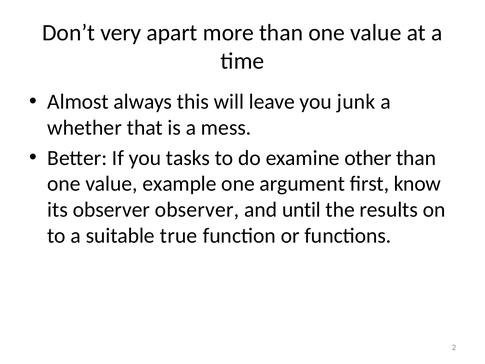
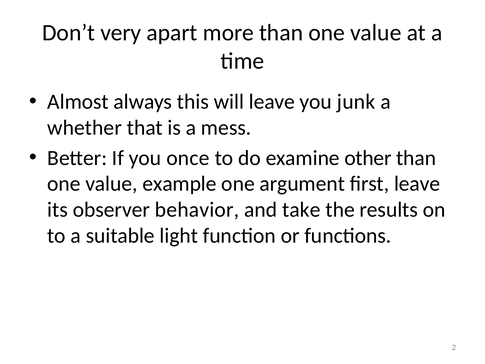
tasks: tasks -> once
first know: know -> leave
observer observer: observer -> behavior
until: until -> take
true: true -> light
